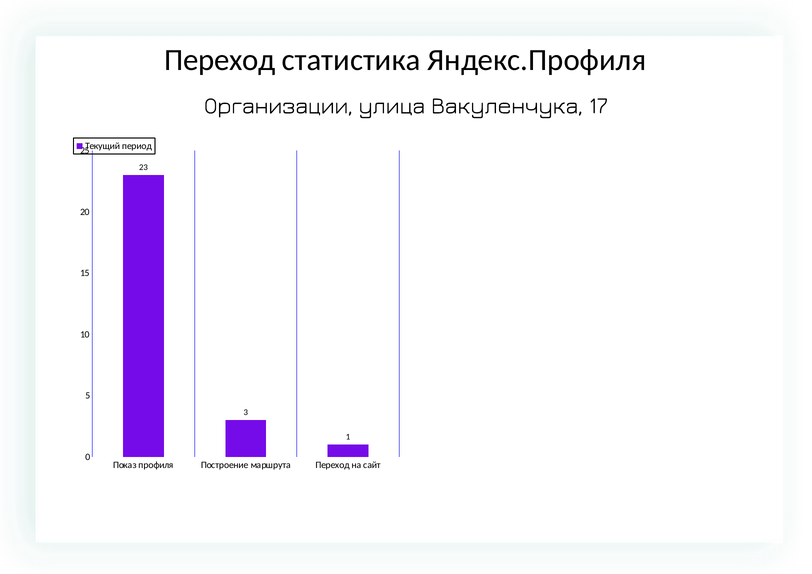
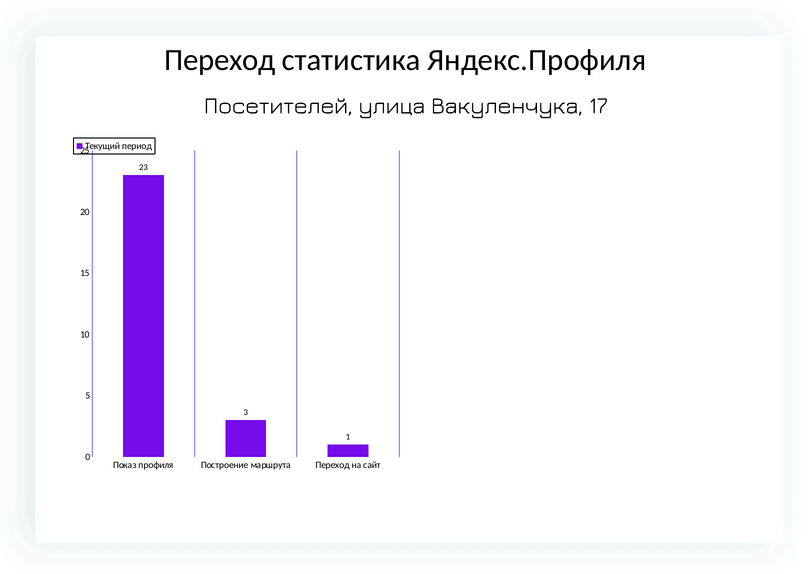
Организации: Организации -> Посетителей
